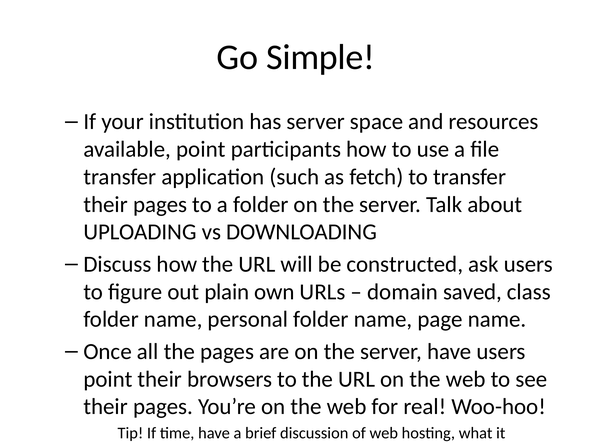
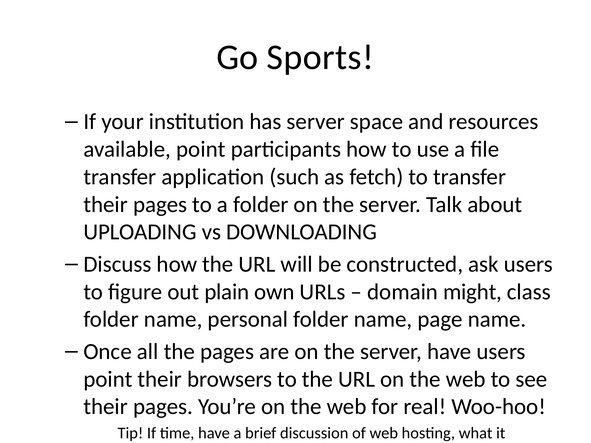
Simple: Simple -> Sports
saved: saved -> might
